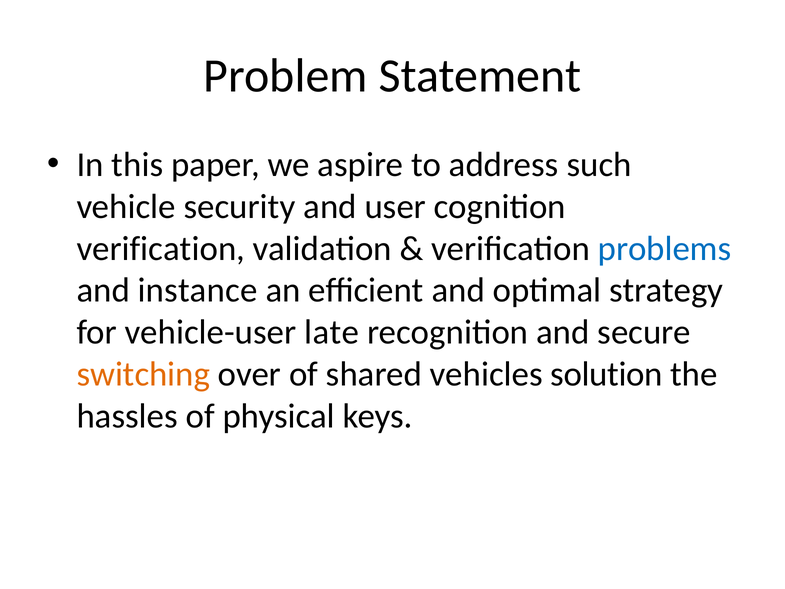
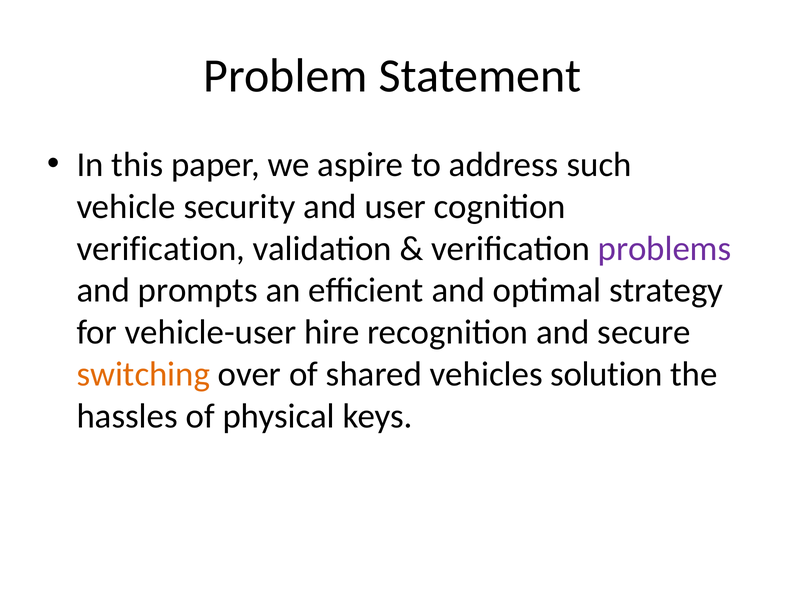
problems colour: blue -> purple
instance: instance -> prompts
late: late -> hire
